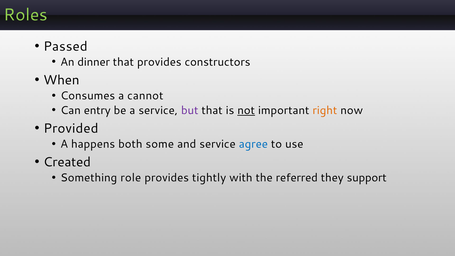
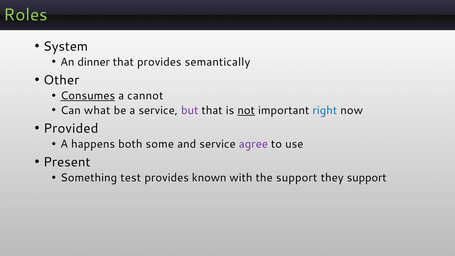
Passed: Passed -> System
constructors: constructors -> semantically
When: When -> Other
Consumes underline: none -> present
entry: entry -> what
right colour: orange -> blue
agree colour: blue -> purple
Created: Created -> Present
role: role -> test
tightly: tightly -> known
the referred: referred -> support
